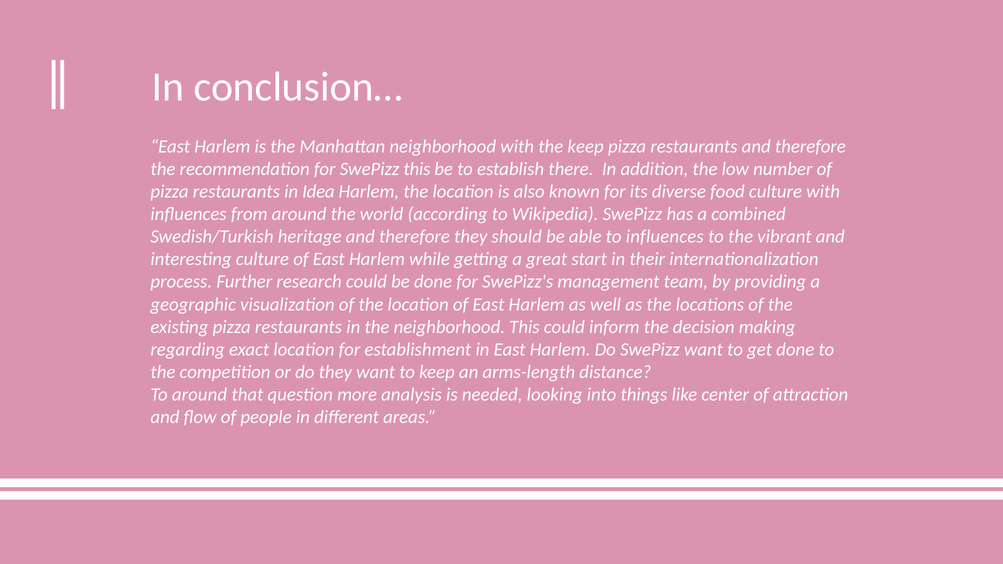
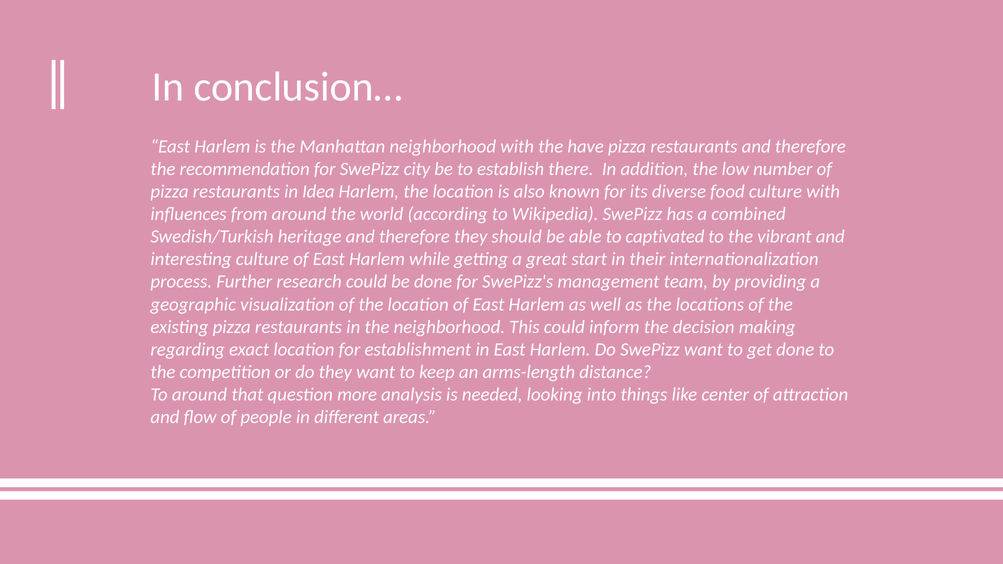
the keep: keep -> have
SwePizz this: this -> city
to influences: influences -> captivated
